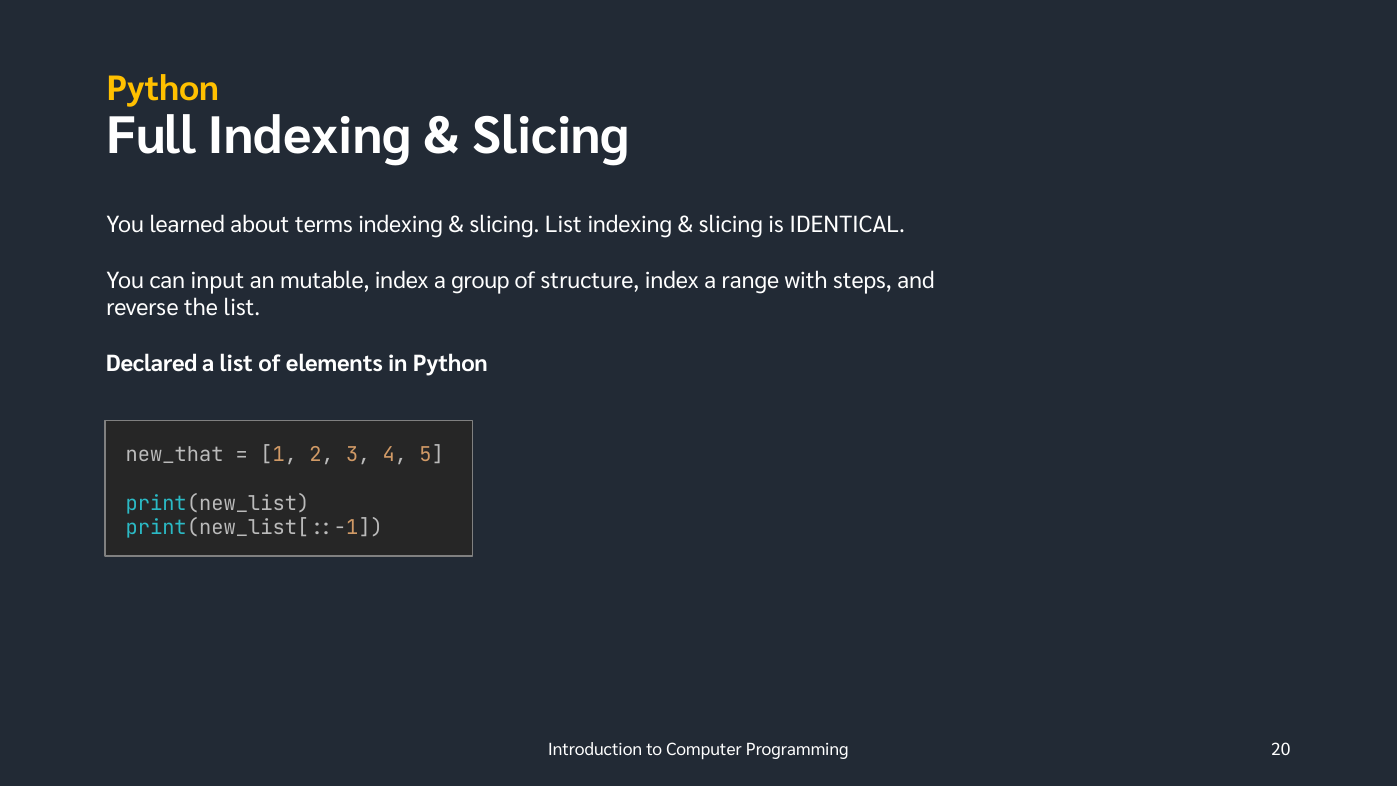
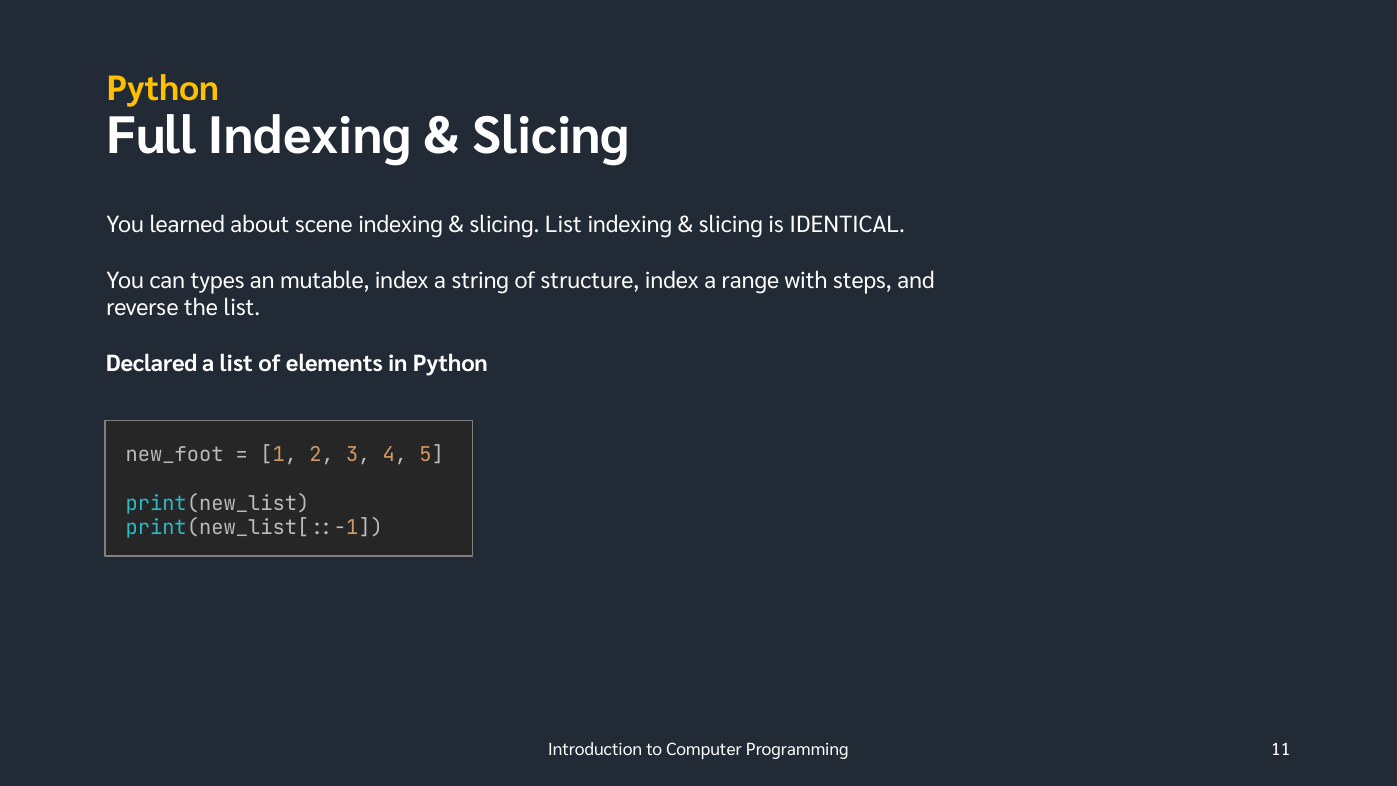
terms: terms -> scene
input: input -> types
group: group -> string
new_that: new_that -> new_foot
20: 20 -> 11
